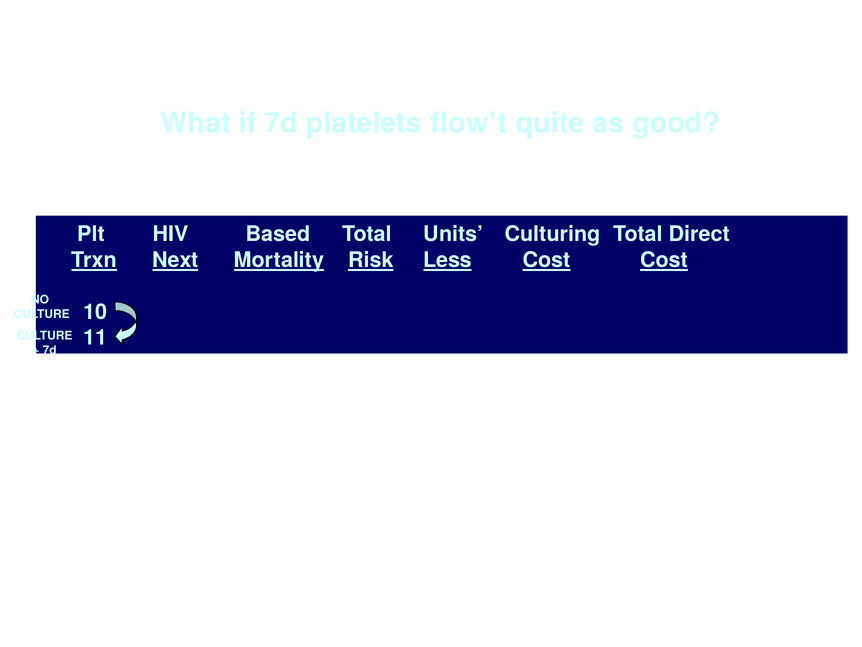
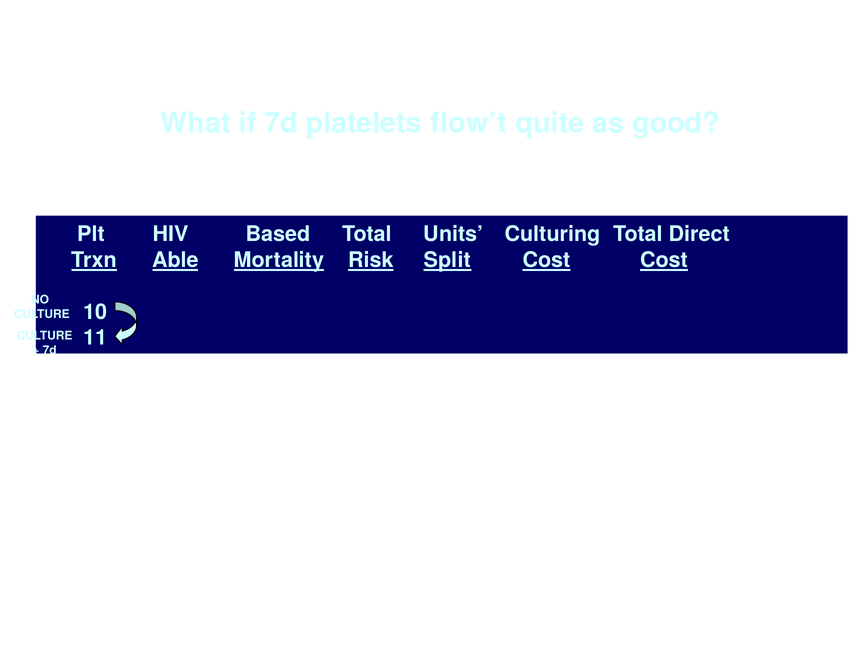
Next: Next -> Able
Less: Less -> Split
